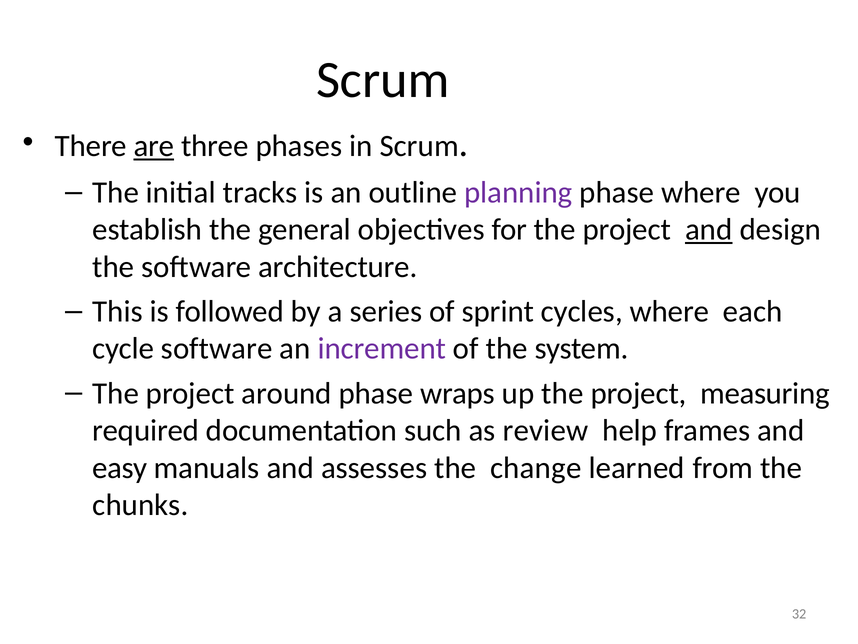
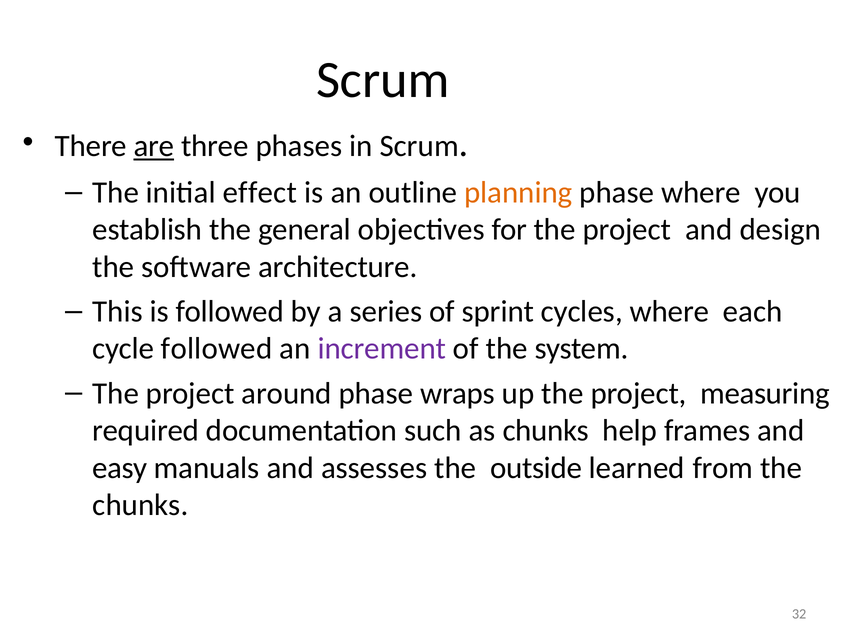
tracks: tracks -> effect
planning colour: purple -> orange
and at (709, 230) underline: present -> none
cycle software: software -> followed
as review: review -> chunks
change: change -> outside
